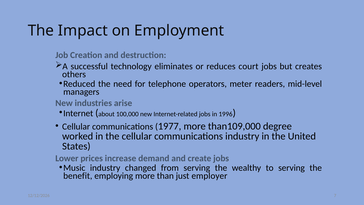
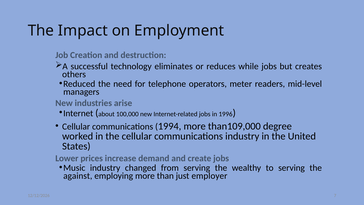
court: court -> while
1977: 1977 -> 1994
benefit: benefit -> against
